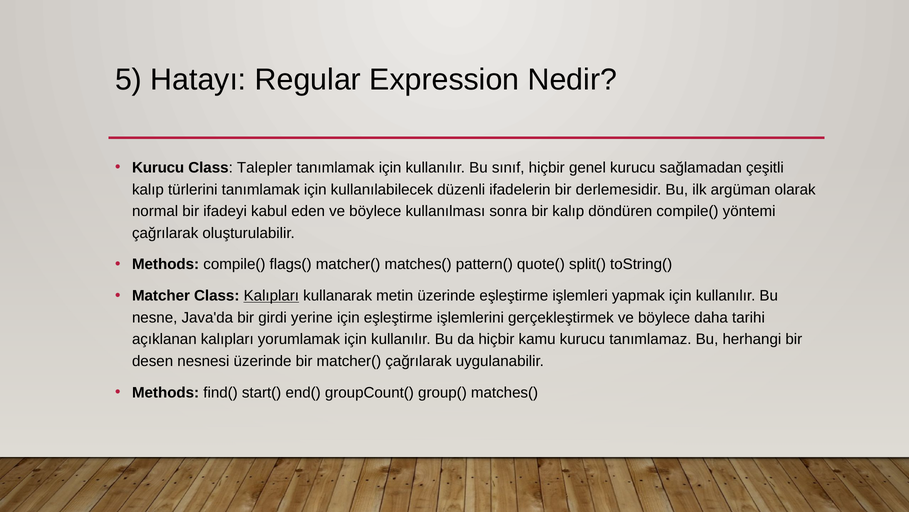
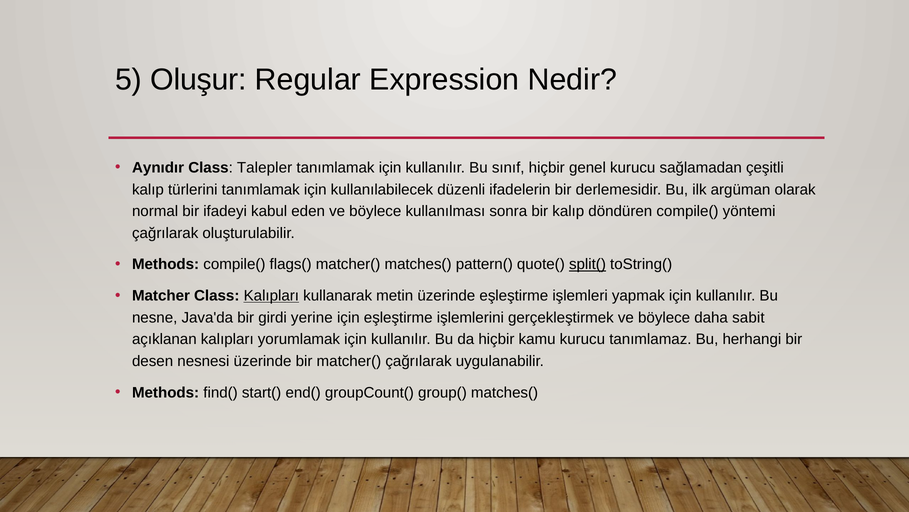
Hatayı: Hatayı -> Oluşur
Kurucu at (158, 167): Kurucu -> Aynıdır
split( underline: none -> present
tarihi: tarihi -> sabit
